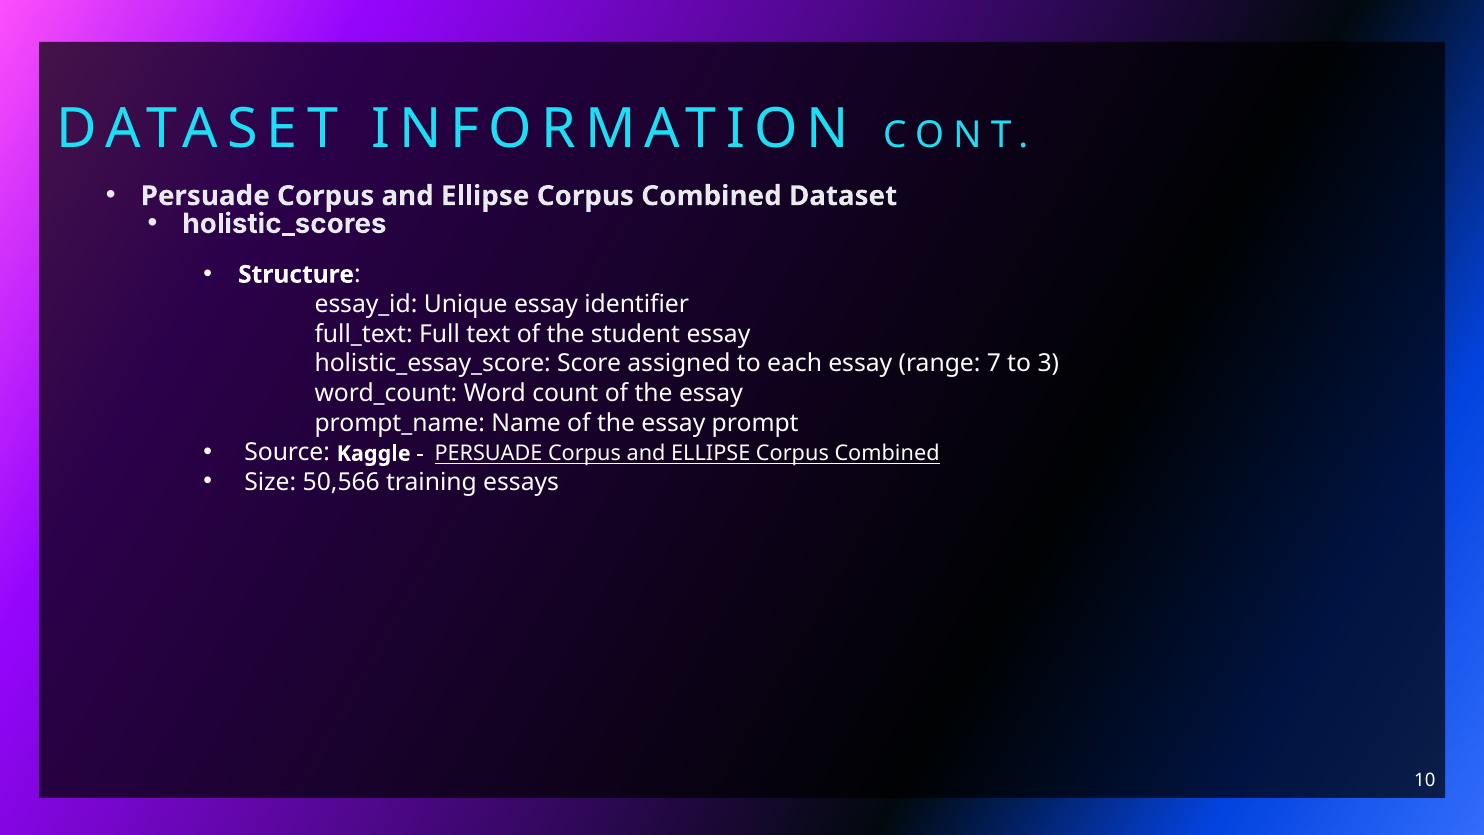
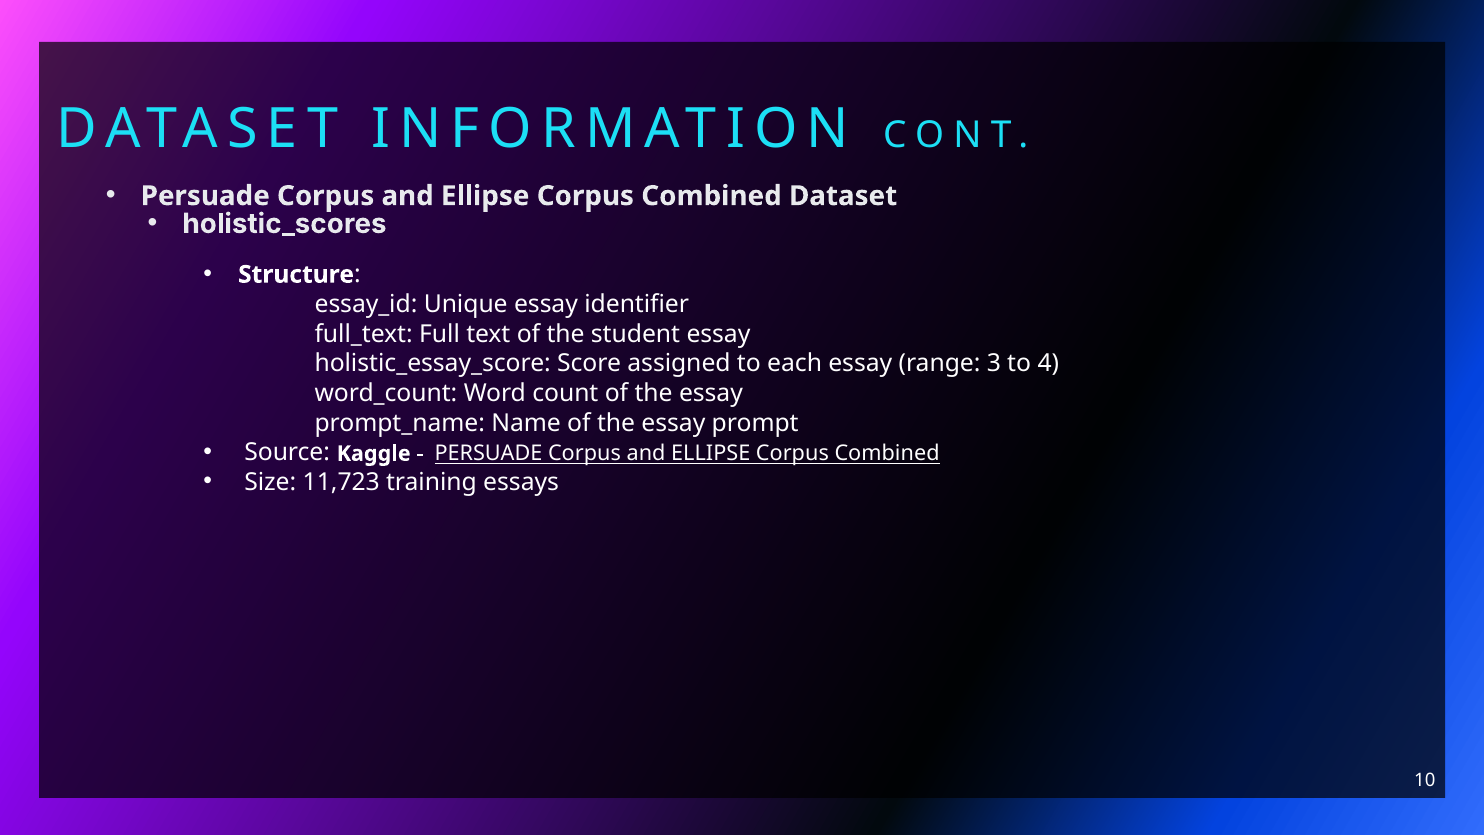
7: 7 -> 3
3: 3 -> 4
50,566: 50,566 -> 11,723
